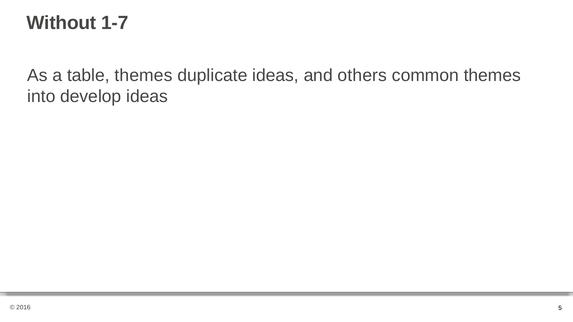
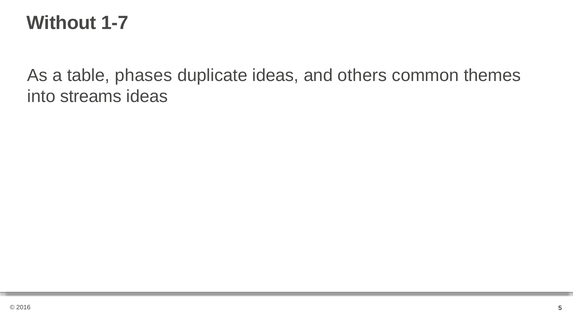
table themes: themes -> phases
develop: develop -> streams
